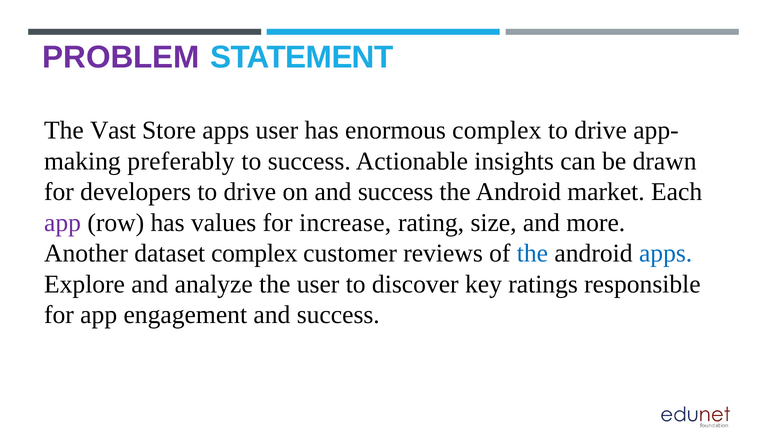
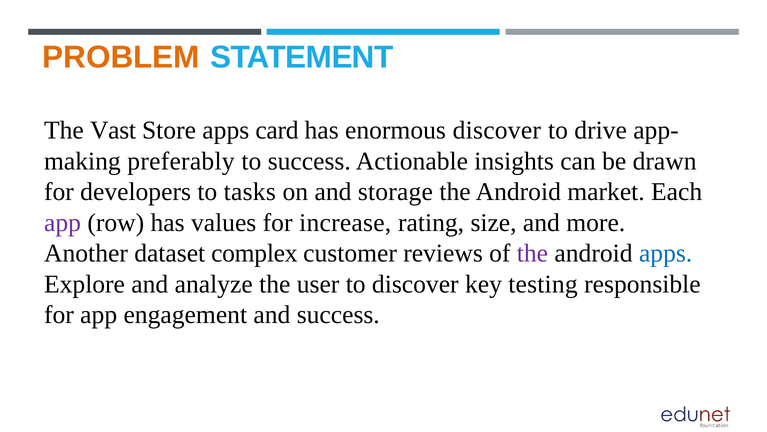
PROBLEM colour: purple -> orange
apps user: user -> card
enormous complex: complex -> discover
developers to drive: drive -> tasks
on and success: success -> storage
the at (532, 253) colour: blue -> purple
ratings: ratings -> testing
